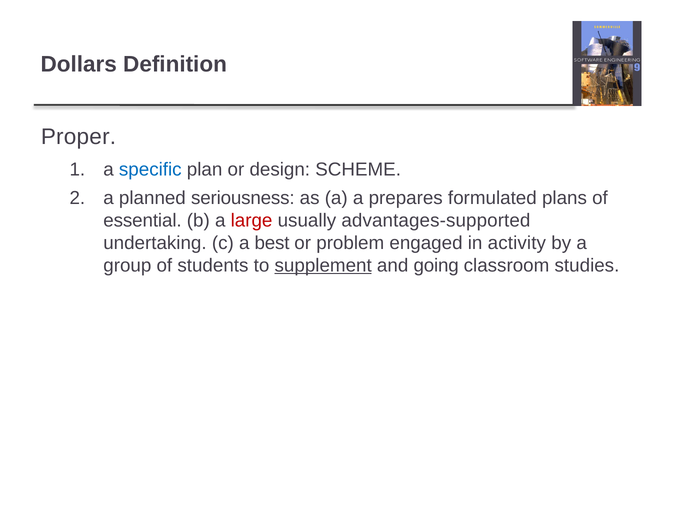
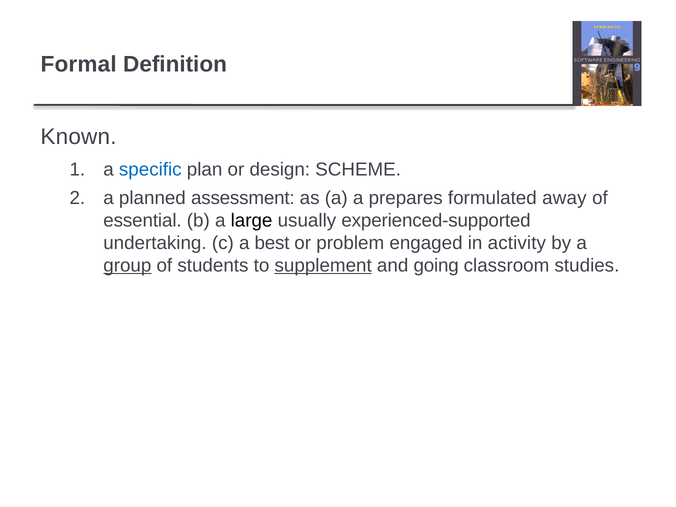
Dollars: Dollars -> Formal
Proper: Proper -> Known
seriousness: seriousness -> assessment
plans: plans -> away
large colour: red -> black
advantages-supported: advantages-supported -> experienced-supported
group underline: none -> present
